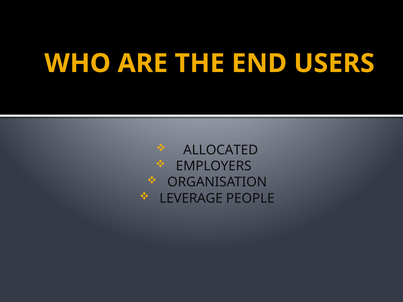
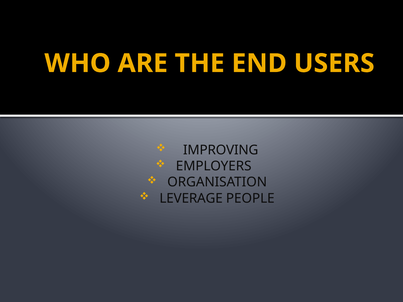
ALLOCATED: ALLOCATED -> IMPROVING
